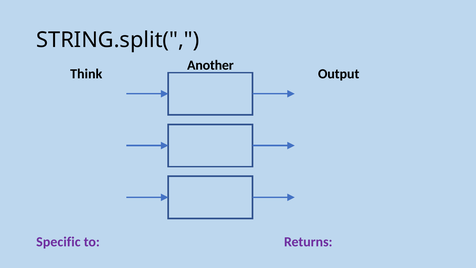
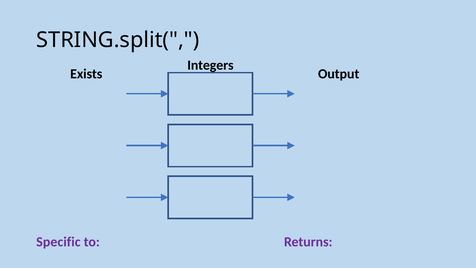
Another: Another -> Integers
Think: Think -> Exists
